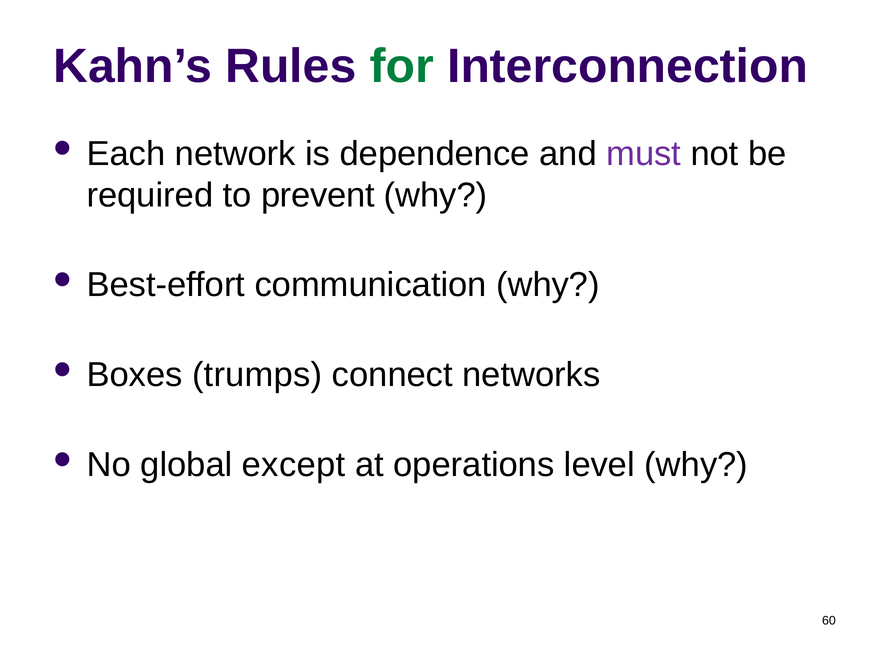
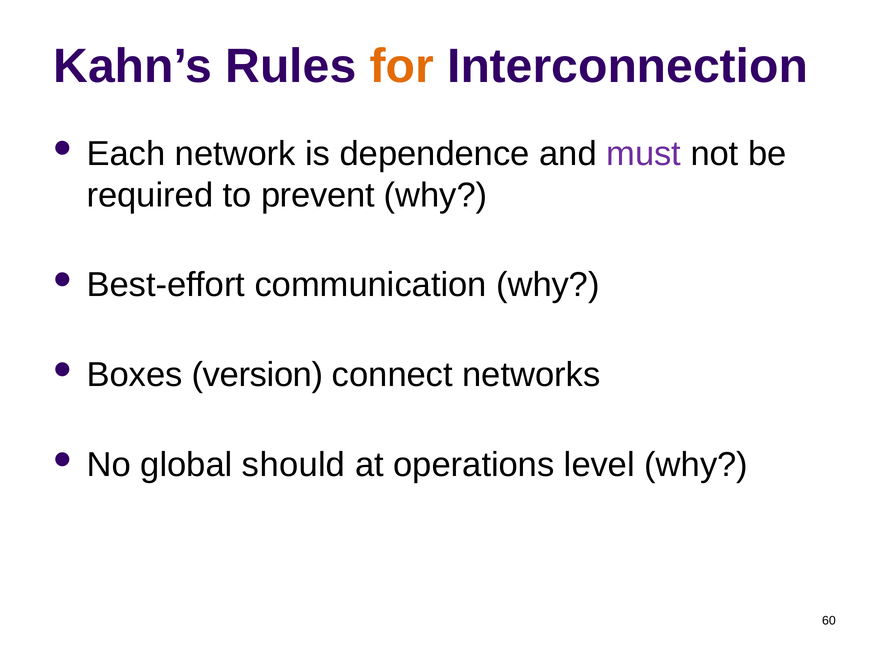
for colour: green -> orange
trumps: trumps -> version
except: except -> should
